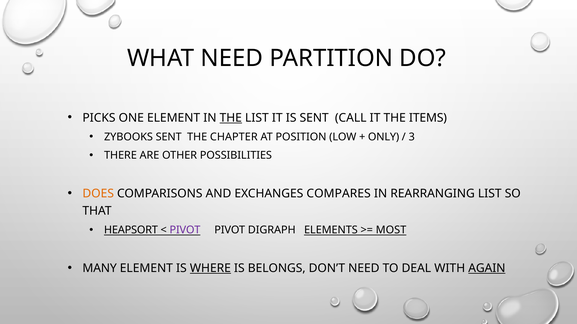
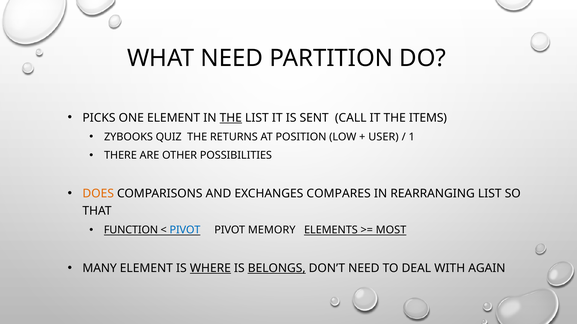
ZYBOOKS SENT: SENT -> QUIZ
CHAPTER: CHAPTER -> RETURNS
ONLY: ONLY -> USER
3: 3 -> 1
HEAPSORT: HEAPSORT -> FUNCTION
PIVOT at (185, 230) colour: purple -> blue
DIGRAPH: DIGRAPH -> MEMORY
BELONGS underline: none -> present
AGAIN underline: present -> none
